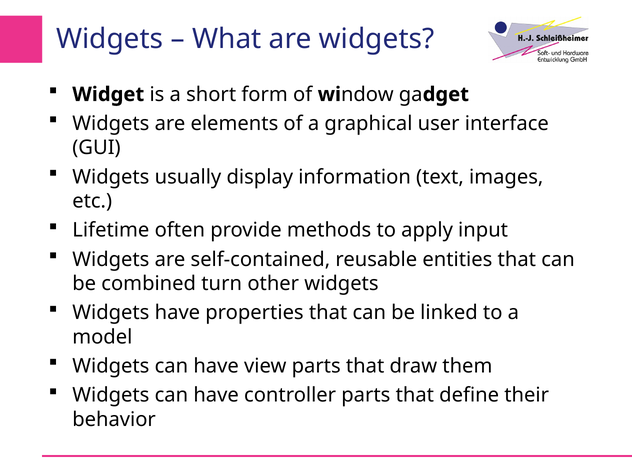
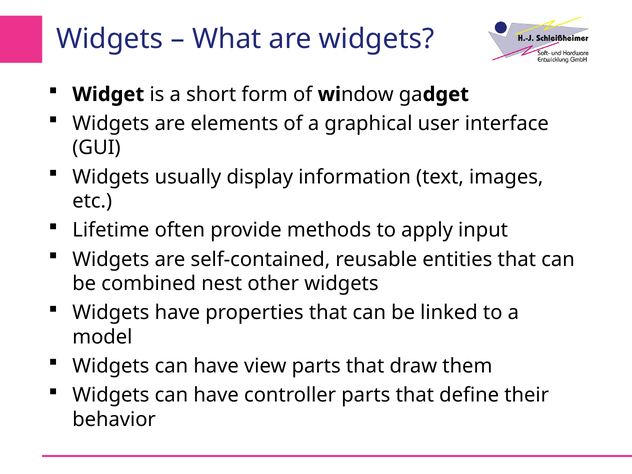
turn: turn -> nest
